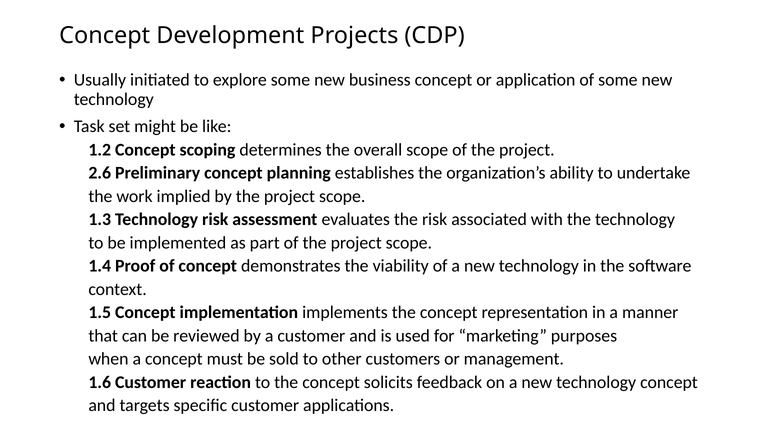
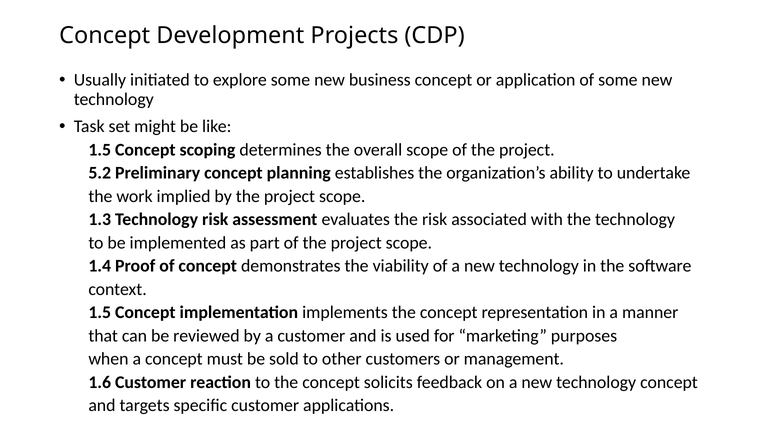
1.2 at (100, 150): 1.2 -> 1.5
2.6: 2.6 -> 5.2
